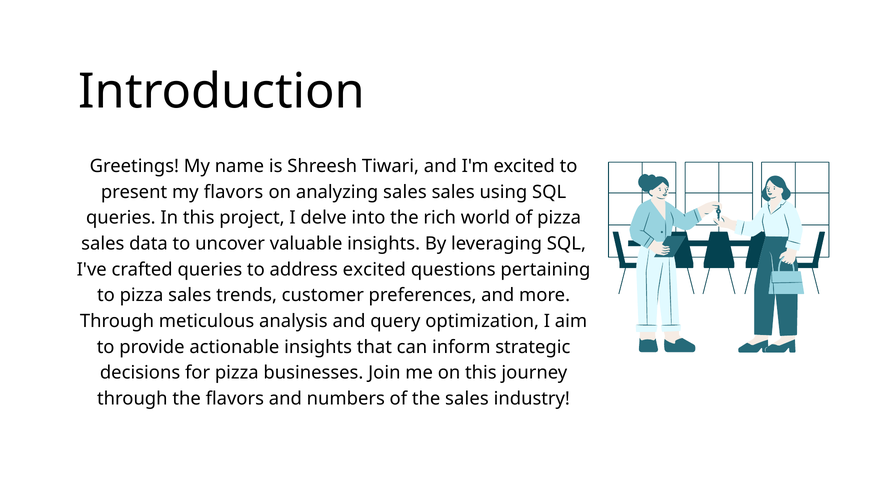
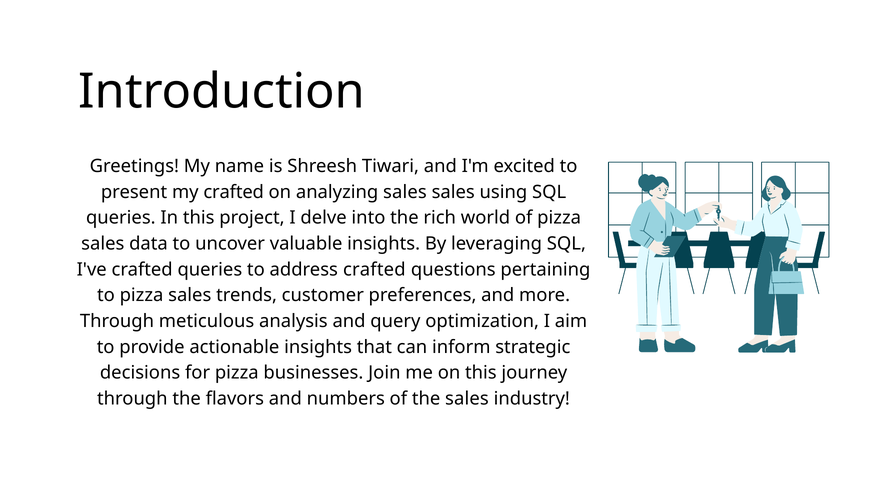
my flavors: flavors -> crafted
address excited: excited -> crafted
